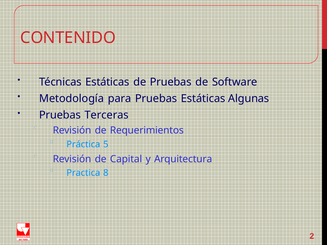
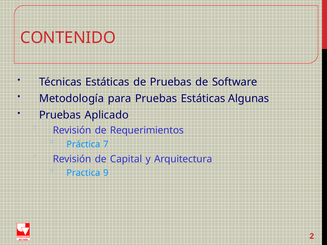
Terceras: Terceras -> Aplicado
5: 5 -> 7
8: 8 -> 9
